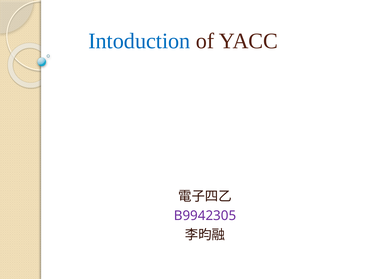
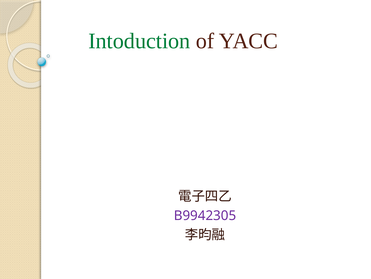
Intoduction colour: blue -> green
